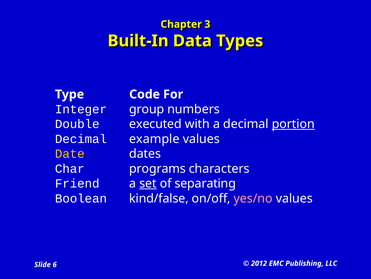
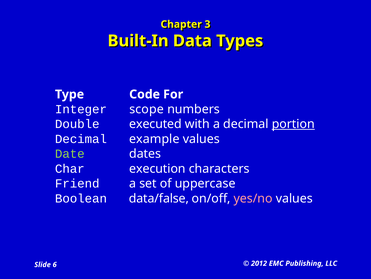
group: group -> scope
Date colour: yellow -> light green
programs: programs -> execution
set underline: present -> none
separating: separating -> uppercase
kind/false: kind/false -> data/false
